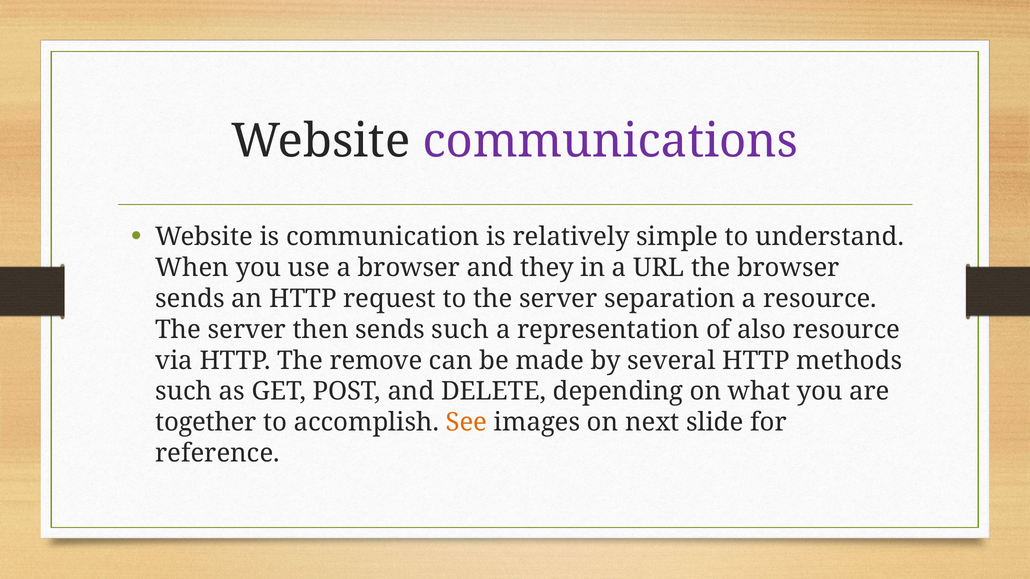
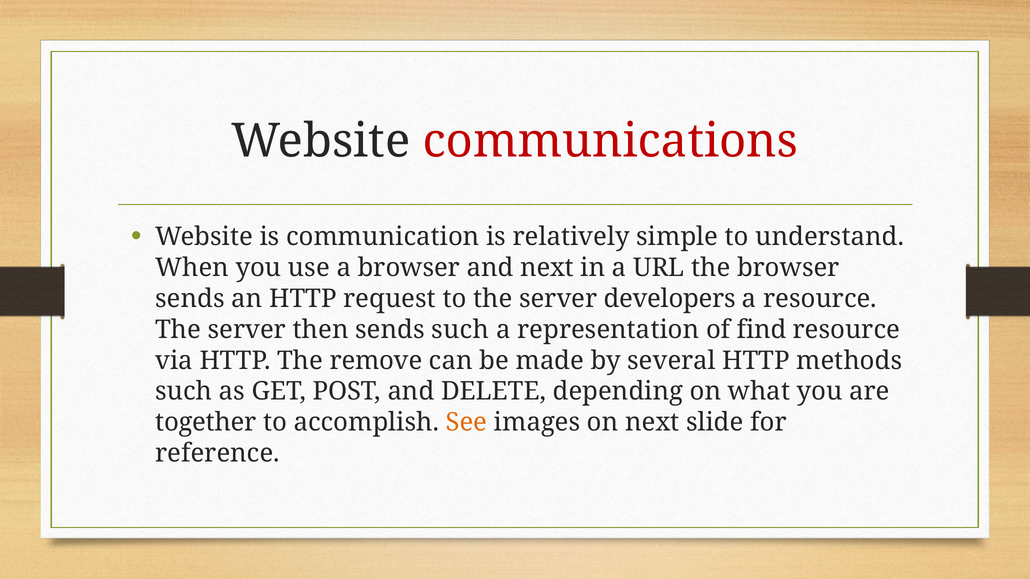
communications colour: purple -> red
and they: they -> next
separation: separation -> developers
also: also -> find
